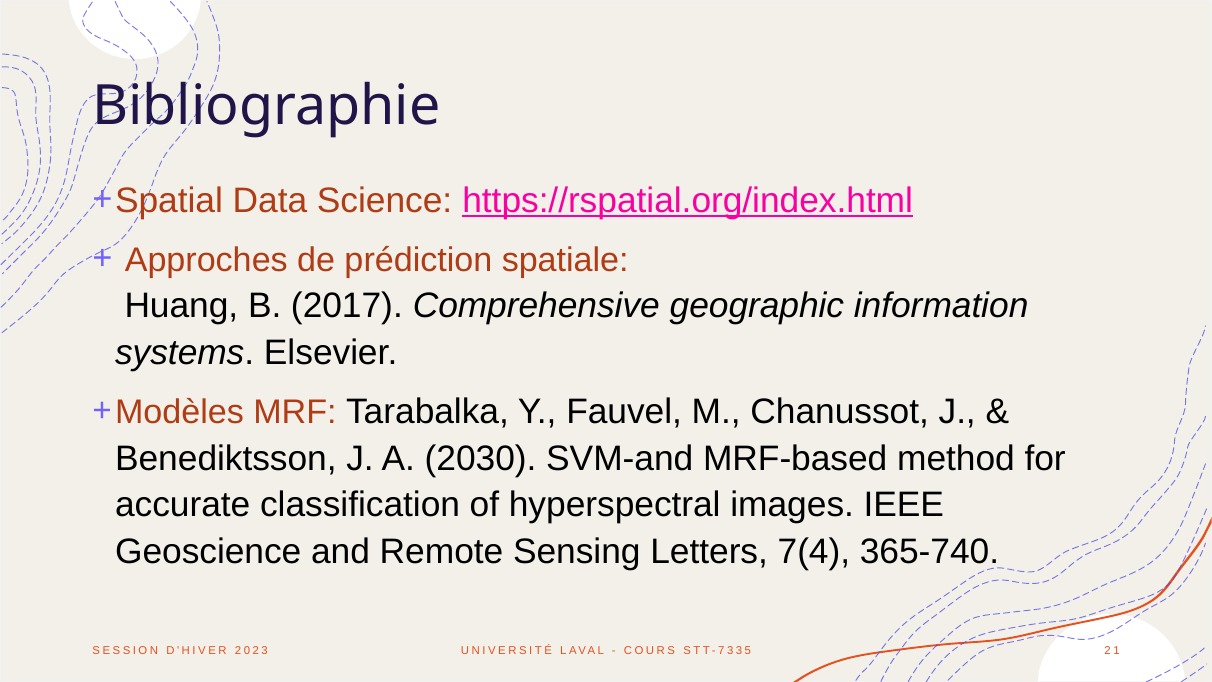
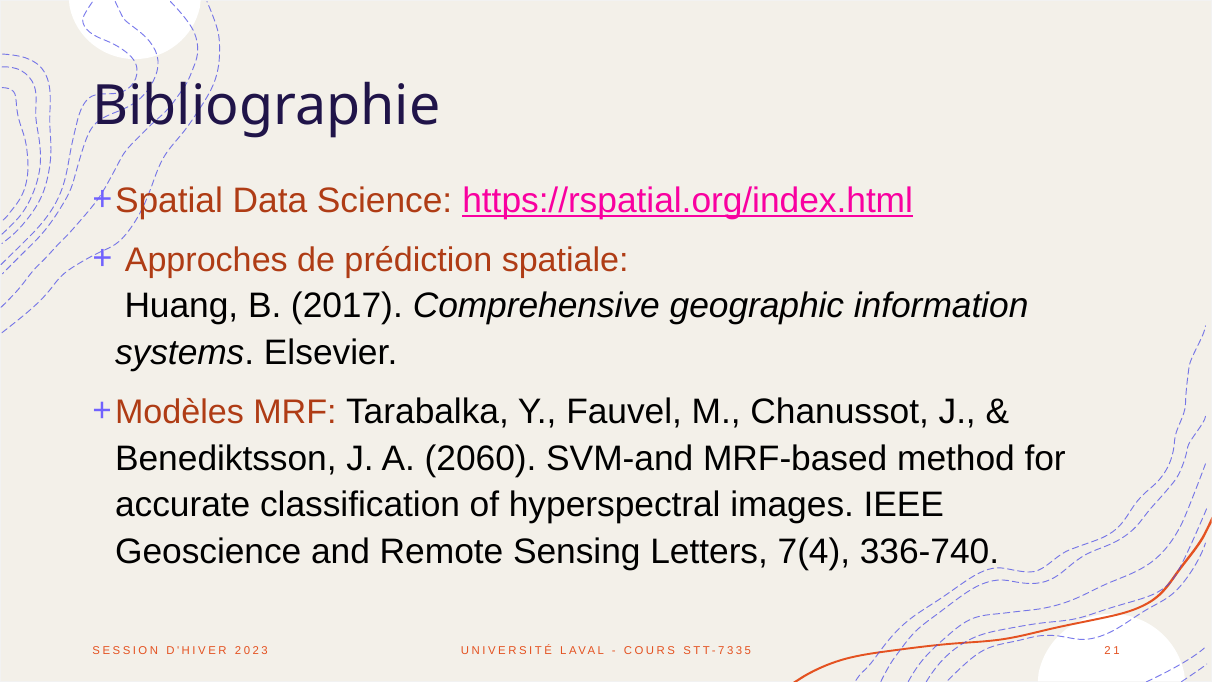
2030: 2030 -> 2060
365-740: 365-740 -> 336-740
